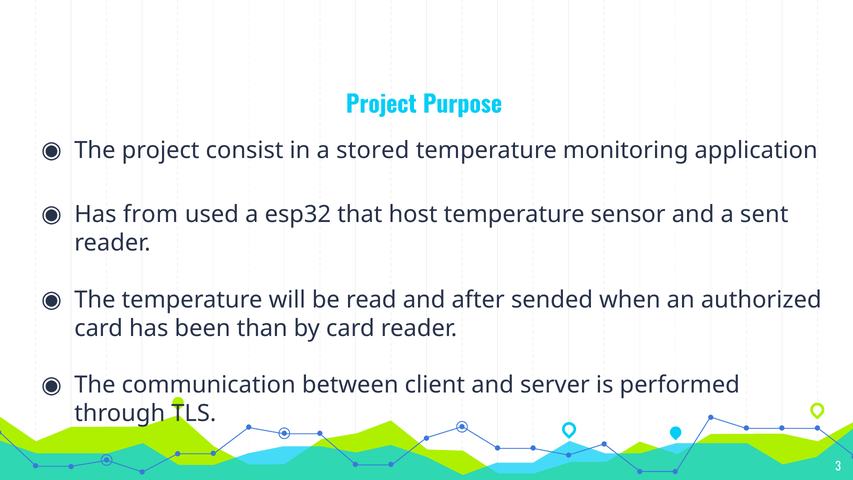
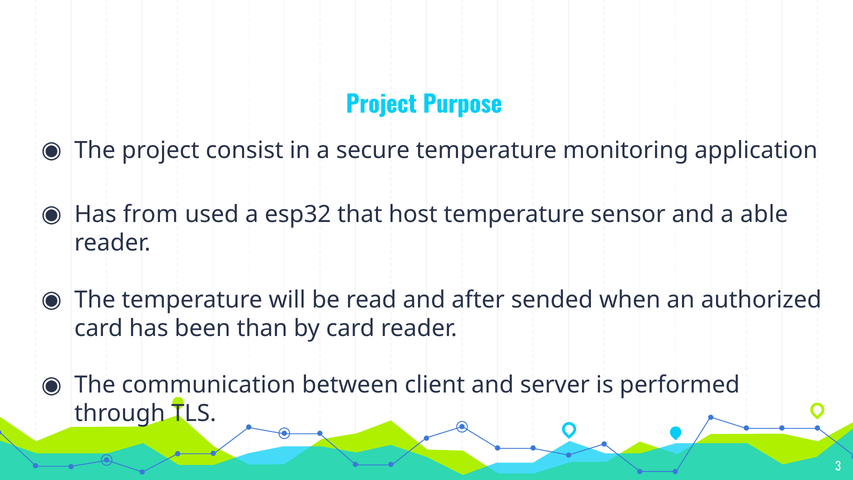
stored: stored -> secure
sent: sent -> able
